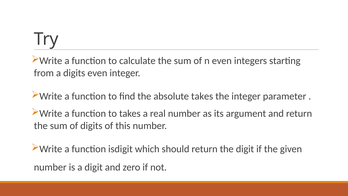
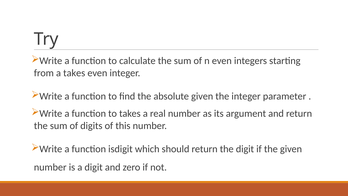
a digits: digits -> takes
absolute takes: takes -> given
